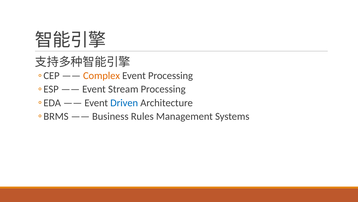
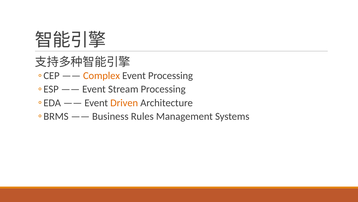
Driven colour: blue -> orange
